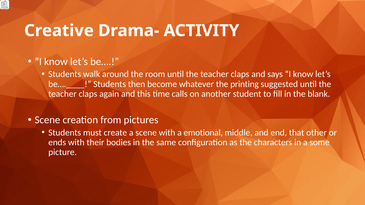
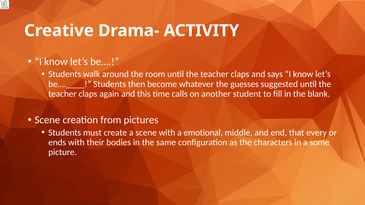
printing: printing -> guesses
other: other -> every
